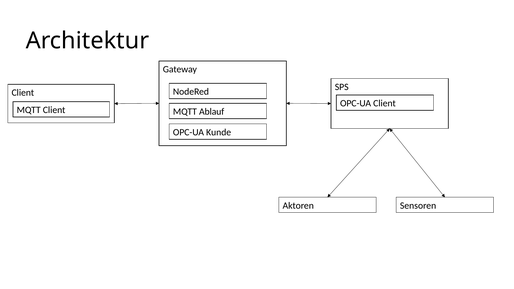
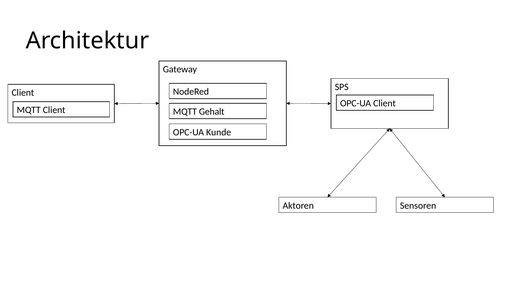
Ablauf: Ablauf -> Gehalt
